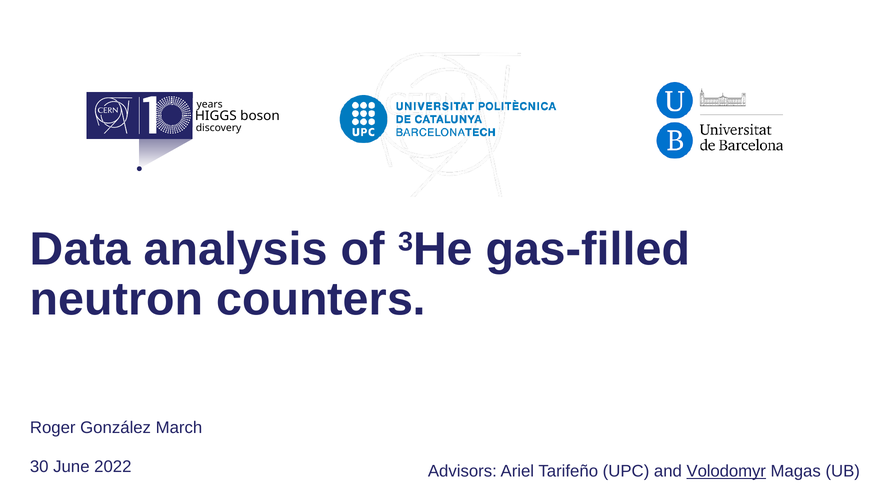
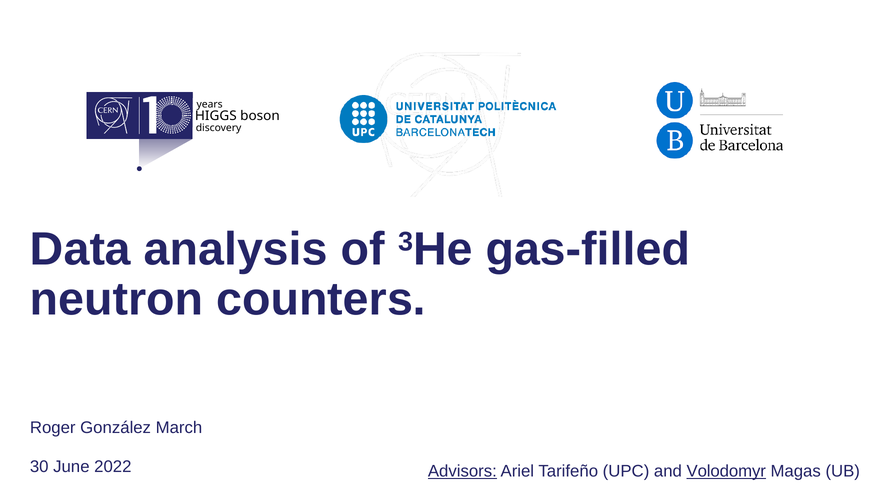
Advisors underline: none -> present
